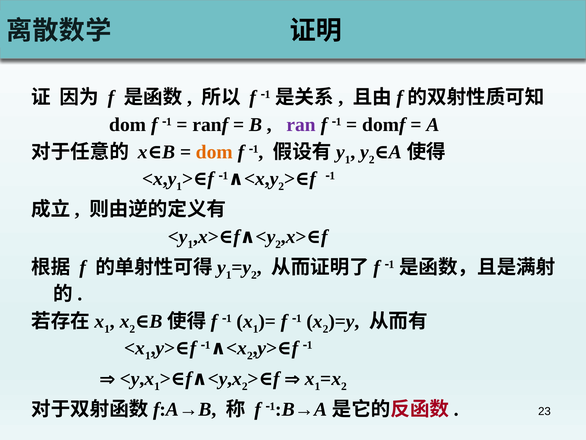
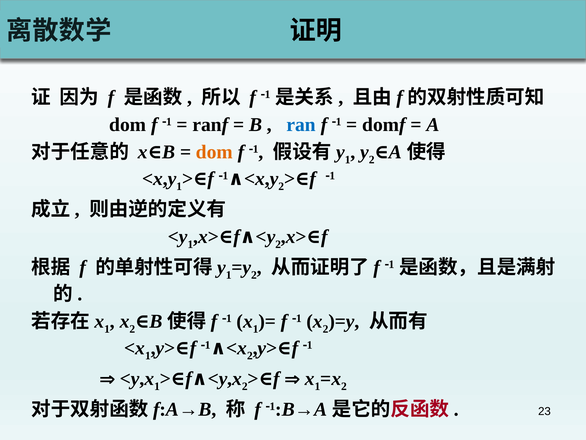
ran colour: purple -> blue
